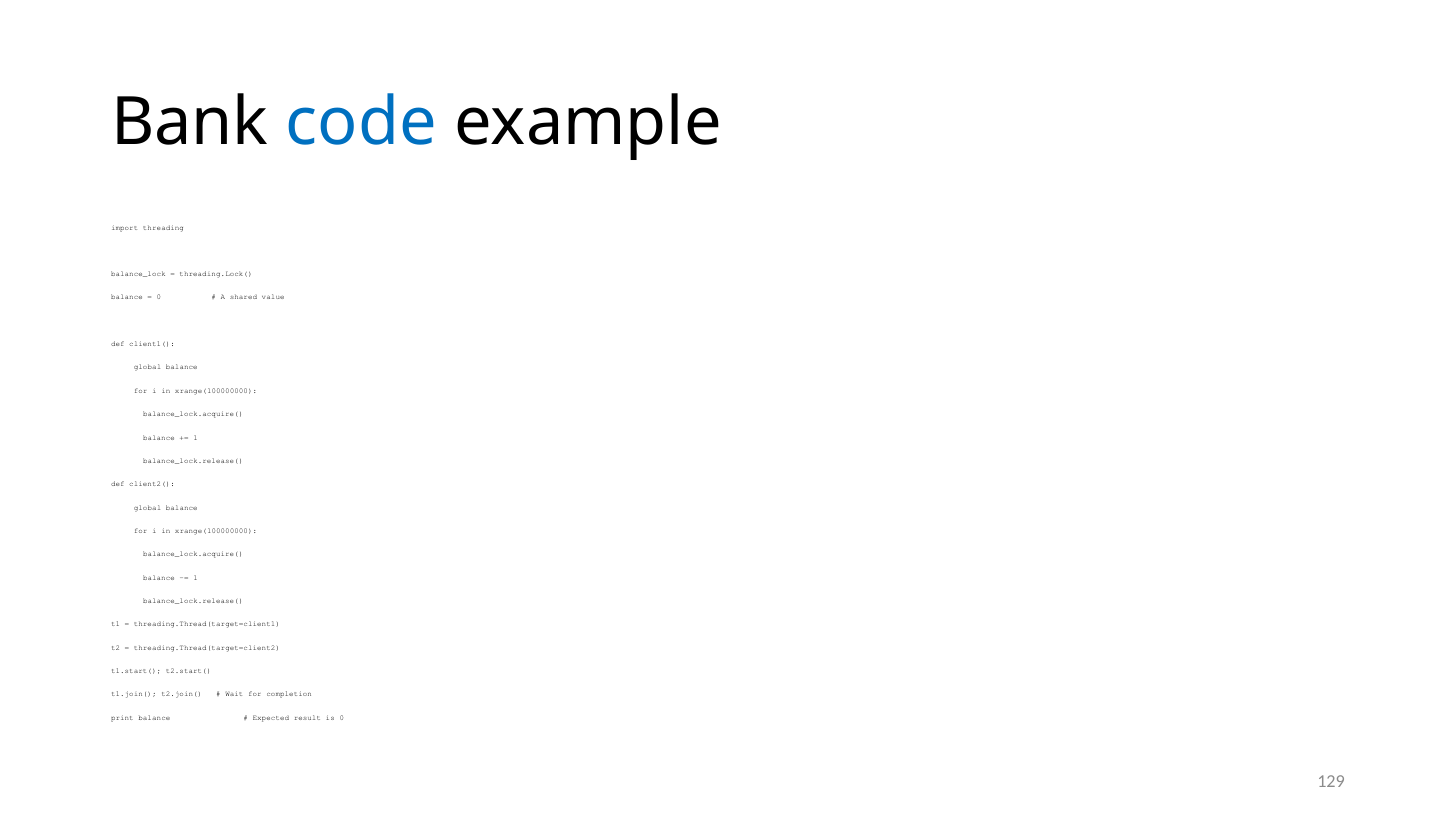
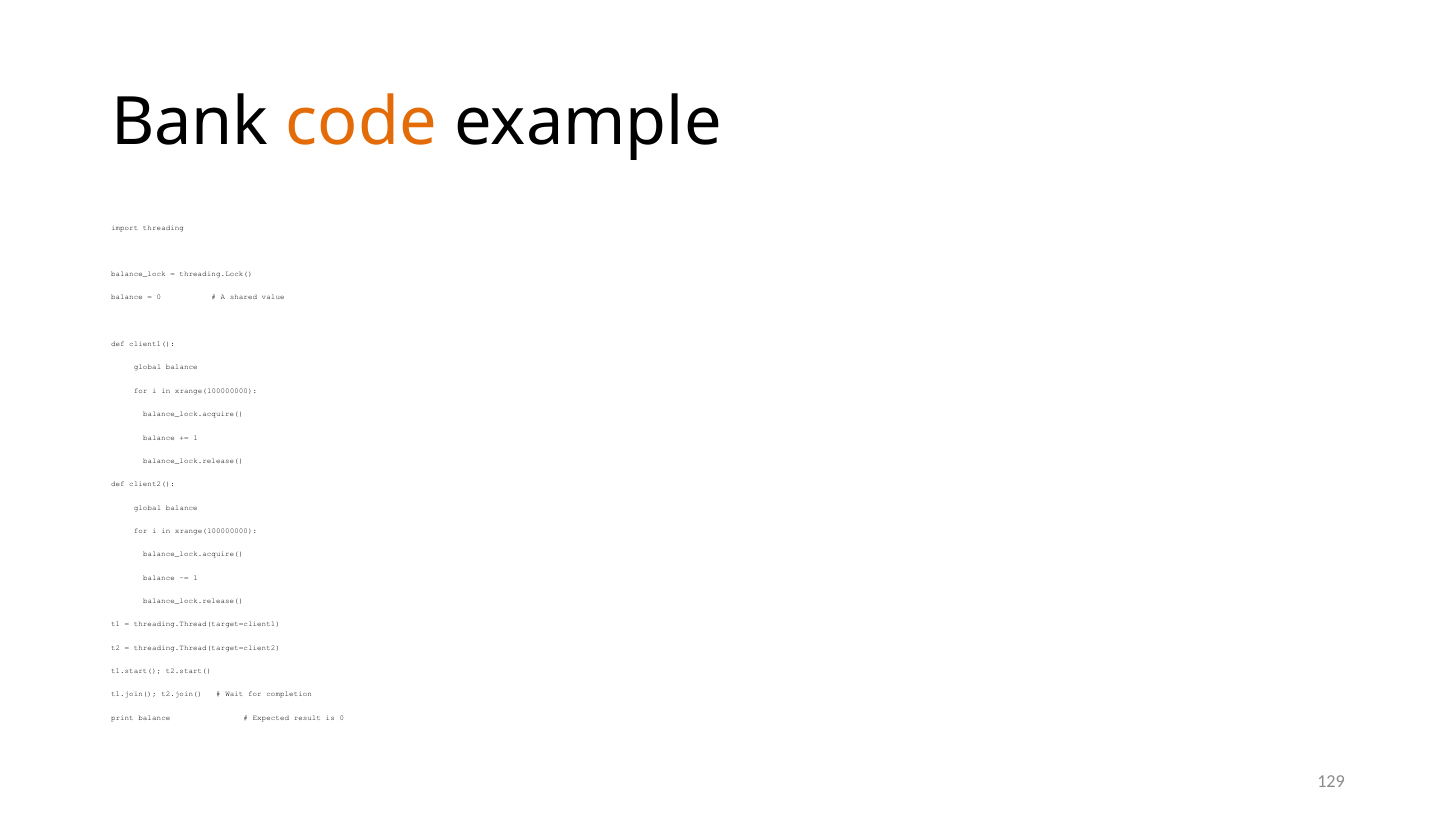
code colour: blue -> orange
